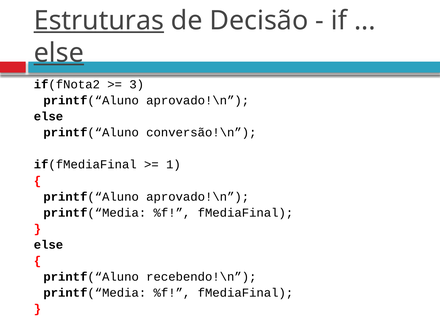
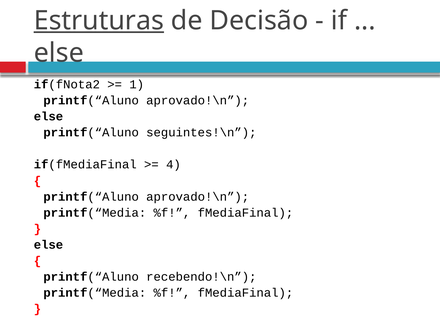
else at (59, 53) underline: present -> none
3: 3 -> 1
conversão!\n: conversão!\n -> seguintes!\n
1: 1 -> 4
